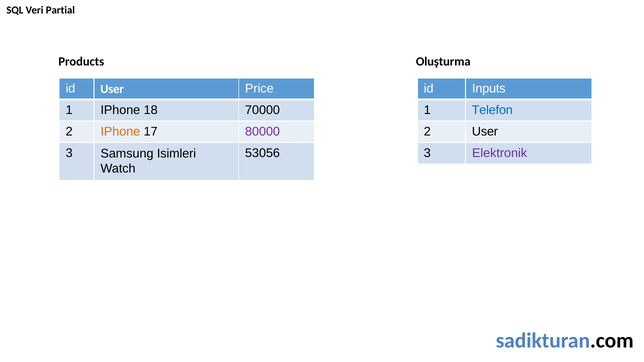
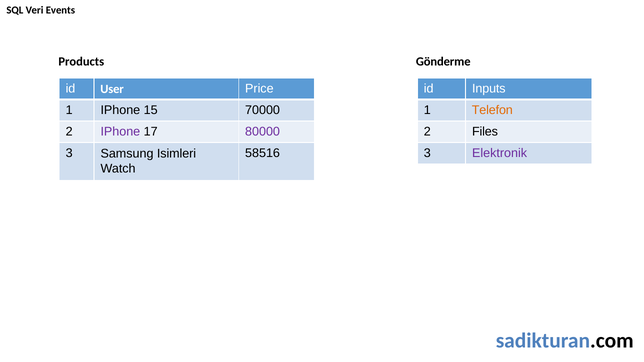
Partial: Partial -> Events
Oluşturma: Oluşturma -> Gönderme
18: 18 -> 15
Telefon colour: blue -> orange
IPhone at (120, 132) colour: orange -> purple
2 User: User -> Files
53056: 53056 -> 58516
